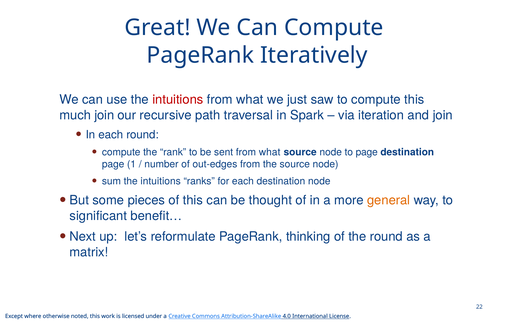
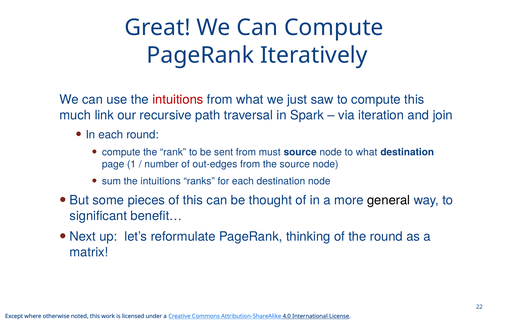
much join: join -> link
sent from what: what -> must
to page: page -> what
general colour: orange -> black
